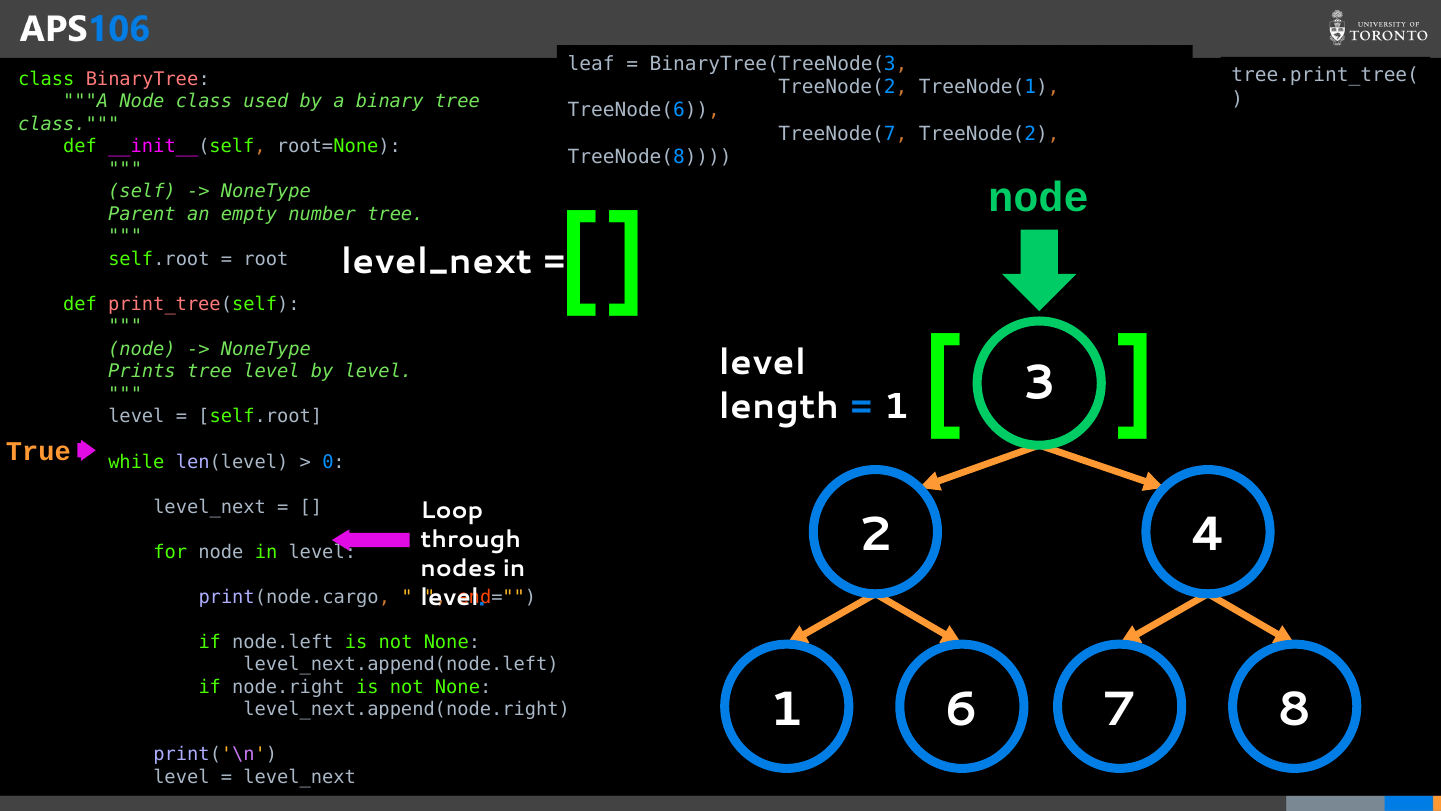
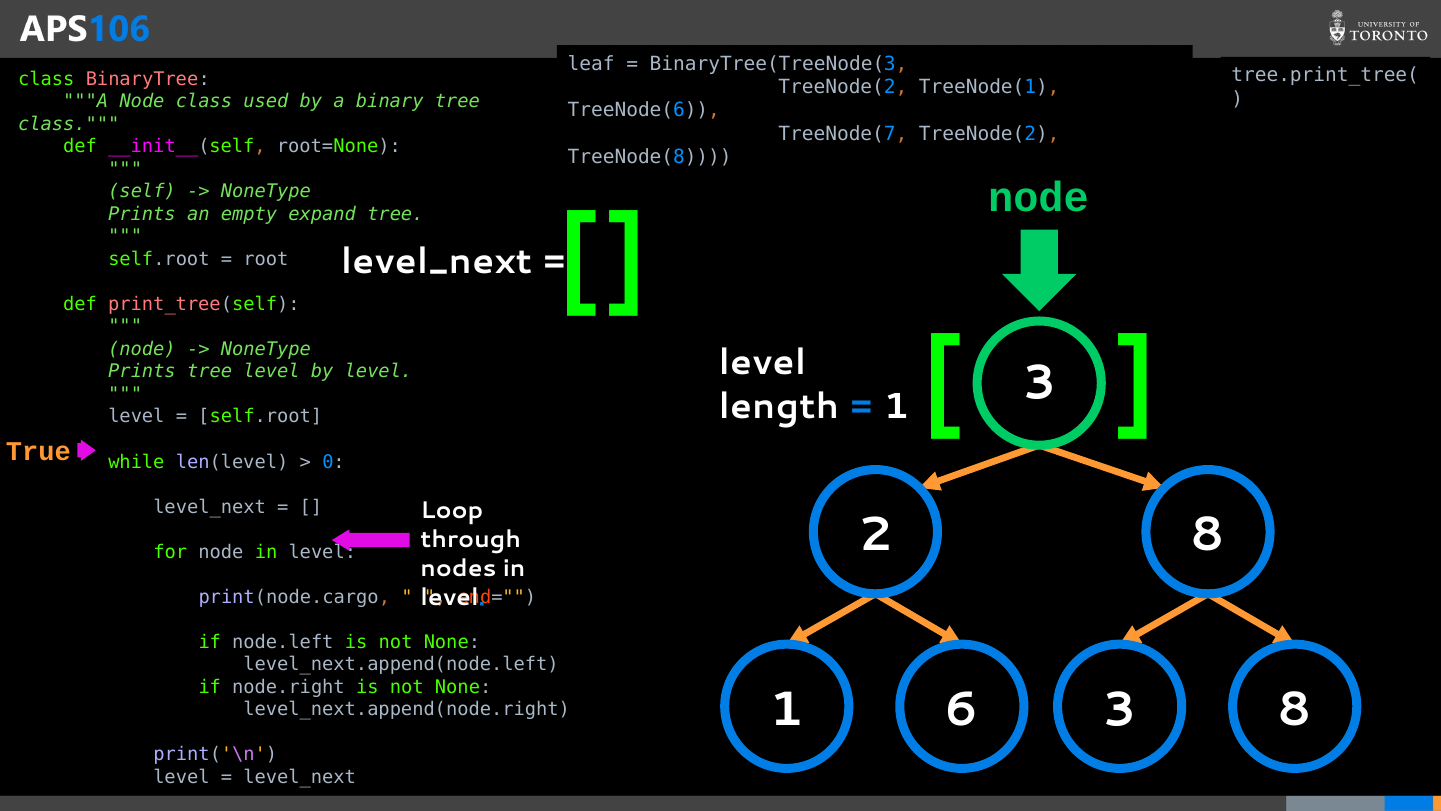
Parent at (142, 214): Parent -> Prints
number: number -> expand
4 at (1208, 535): 4 -> 8
6 7: 7 -> 3
